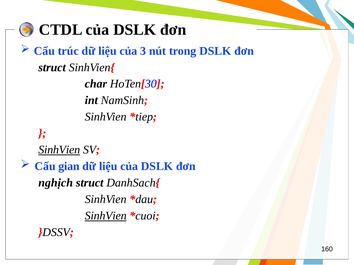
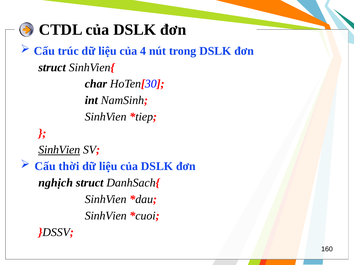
3: 3 -> 4
gian: gian -> thời
SinhVien at (106, 216) underline: present -> none
